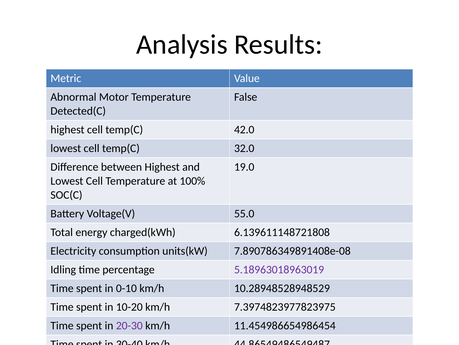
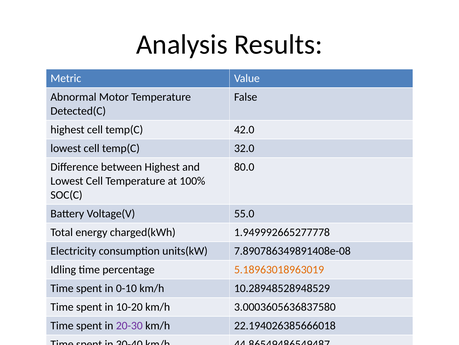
19.0: 19.0 -> 80.0
6.139611148721808: 6.139611148721808 -> 1.949992665277778
5.18963018963019 colour: purple -> orange
7.3974823977823975: 7.3974823977823975 -> 3.0003605636837580
11.454986654986454: 11.454986654986454 -> 22.194026385666018
